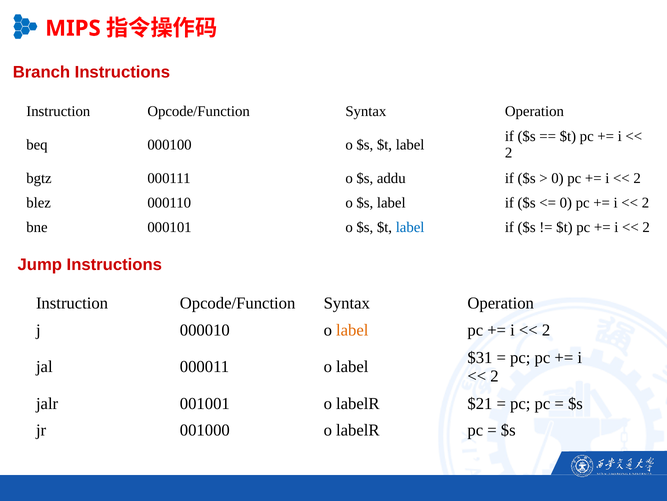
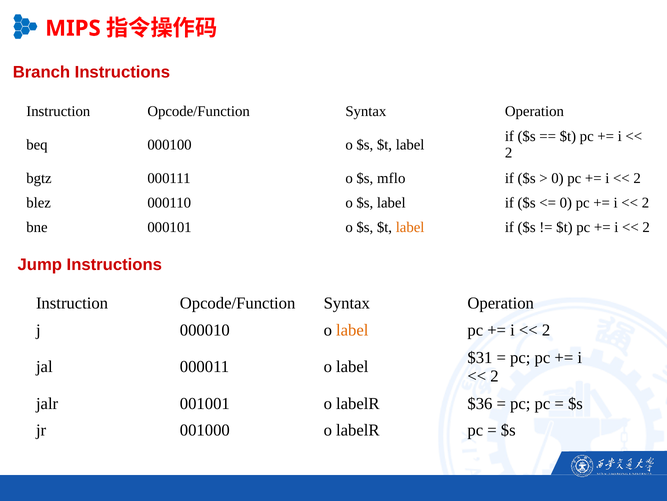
addu: addu -> mflo
label at (410, 227) colour: blue -> orange
$21: $21 -> $36
